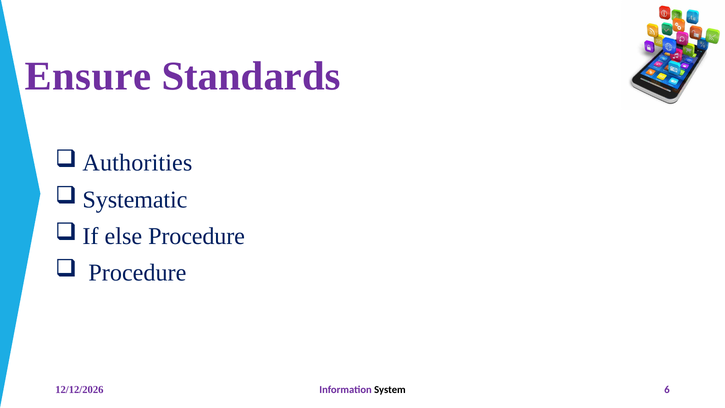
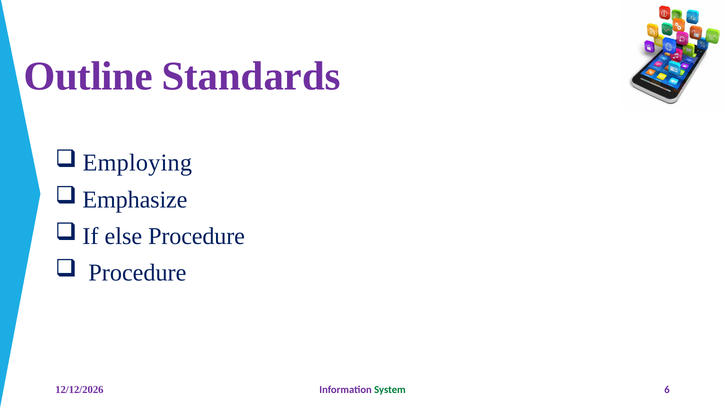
Ensure: Ensure -> Outline
Authorities: Authorities -> Employing
Systematic: Systematic -> Emphasize
System colour: black -> green
